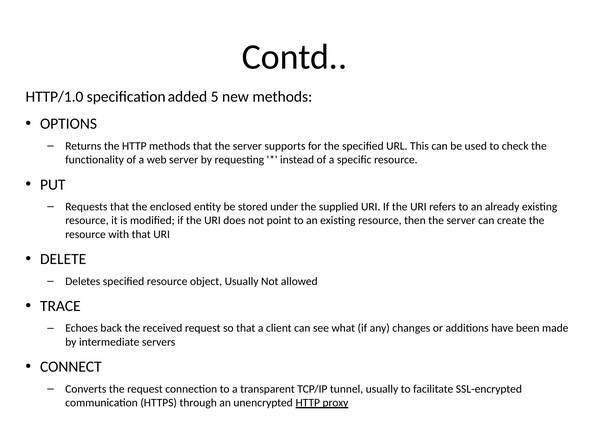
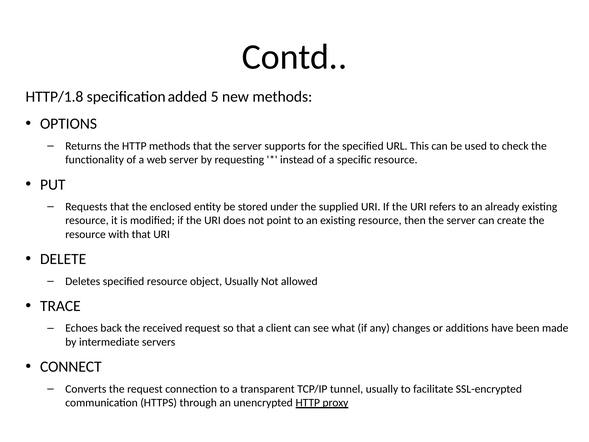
HTTP/1.0: HTTP/1.0 -> HTTP/1.8
